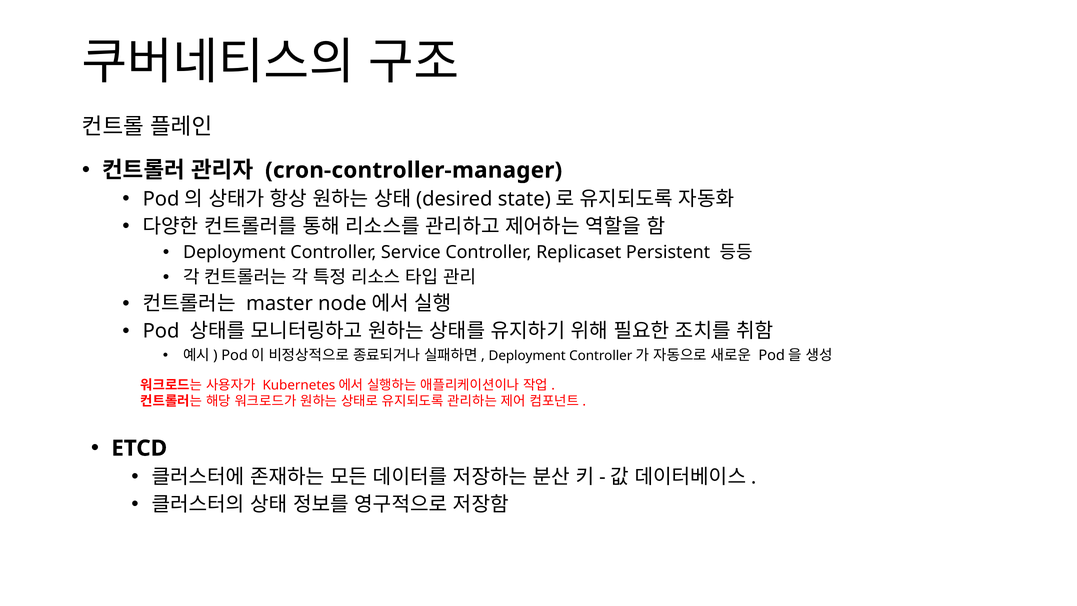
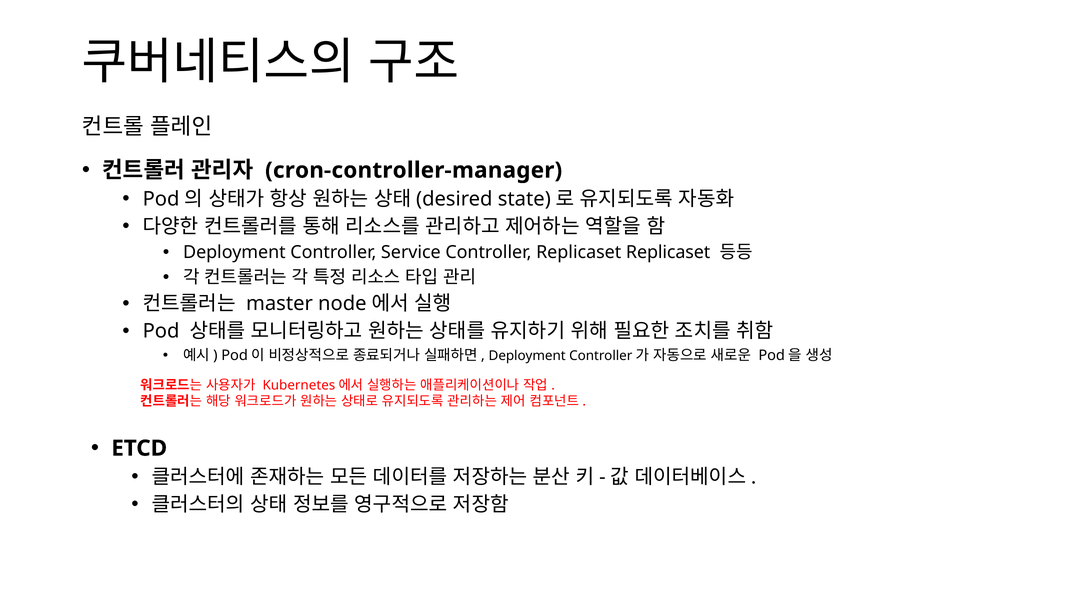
Replicaset Persistent: Persistent -> Replicaset
